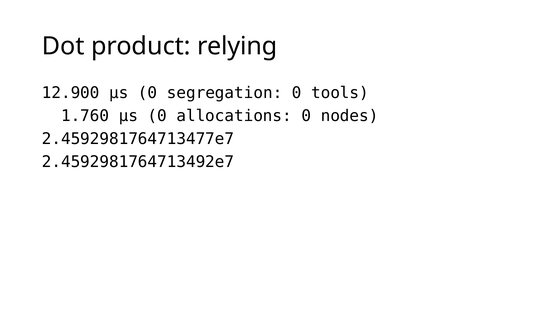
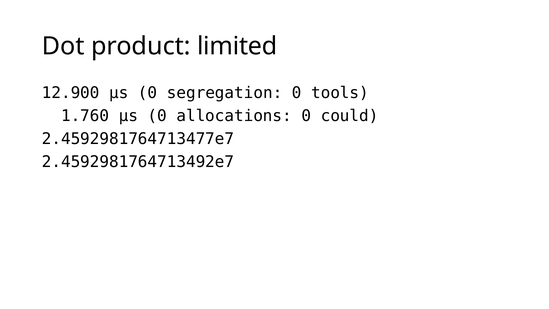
relying: relying -> limited
nodes: nodes -> could
